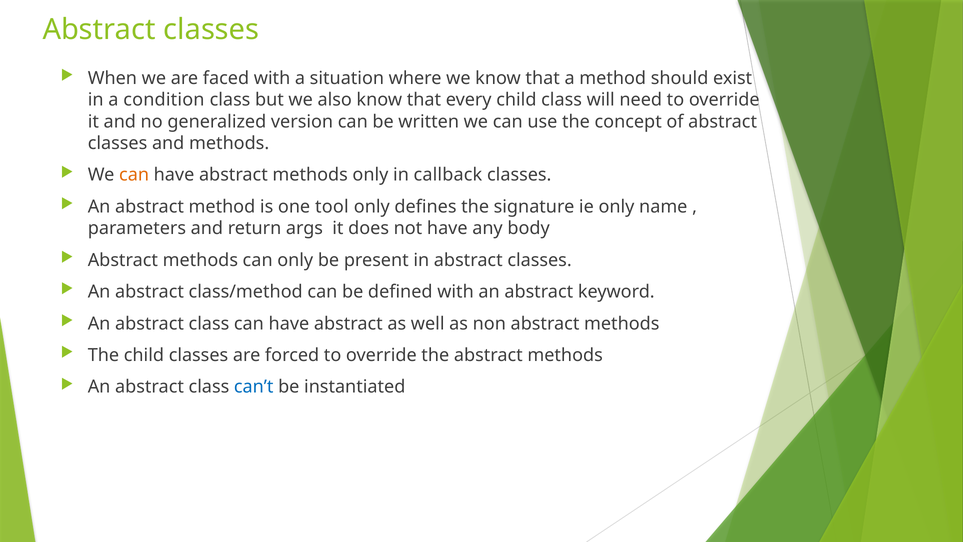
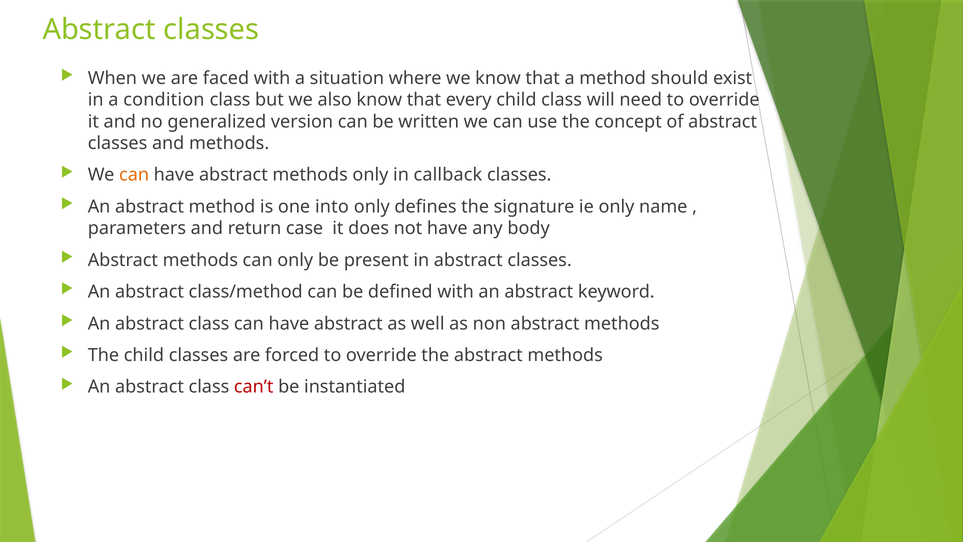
tool: tool -> into
args: args -> case
can’t colour: blue -> red
